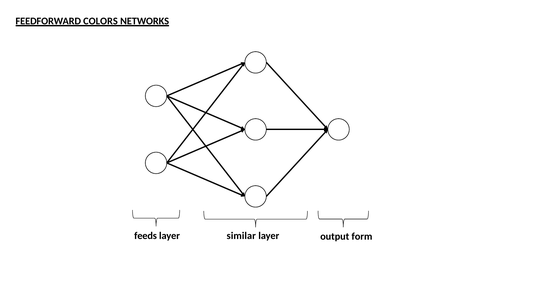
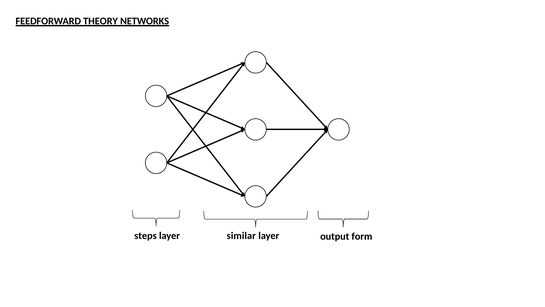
COLORS: COLORS -> THEORY
feeds: feeds -> steps
